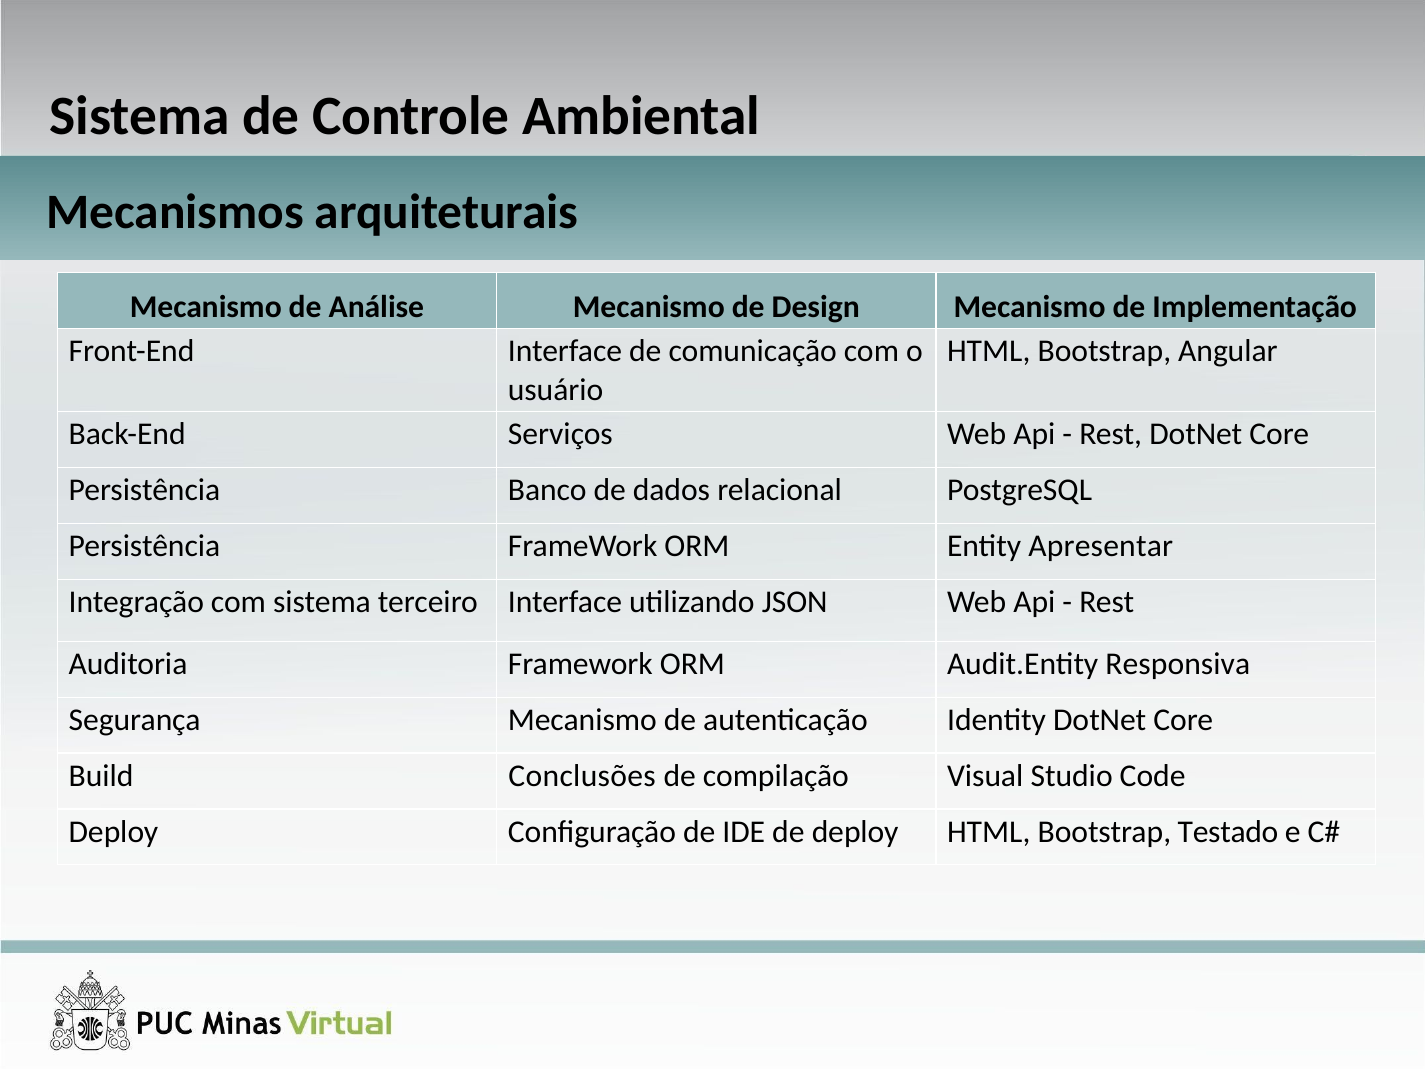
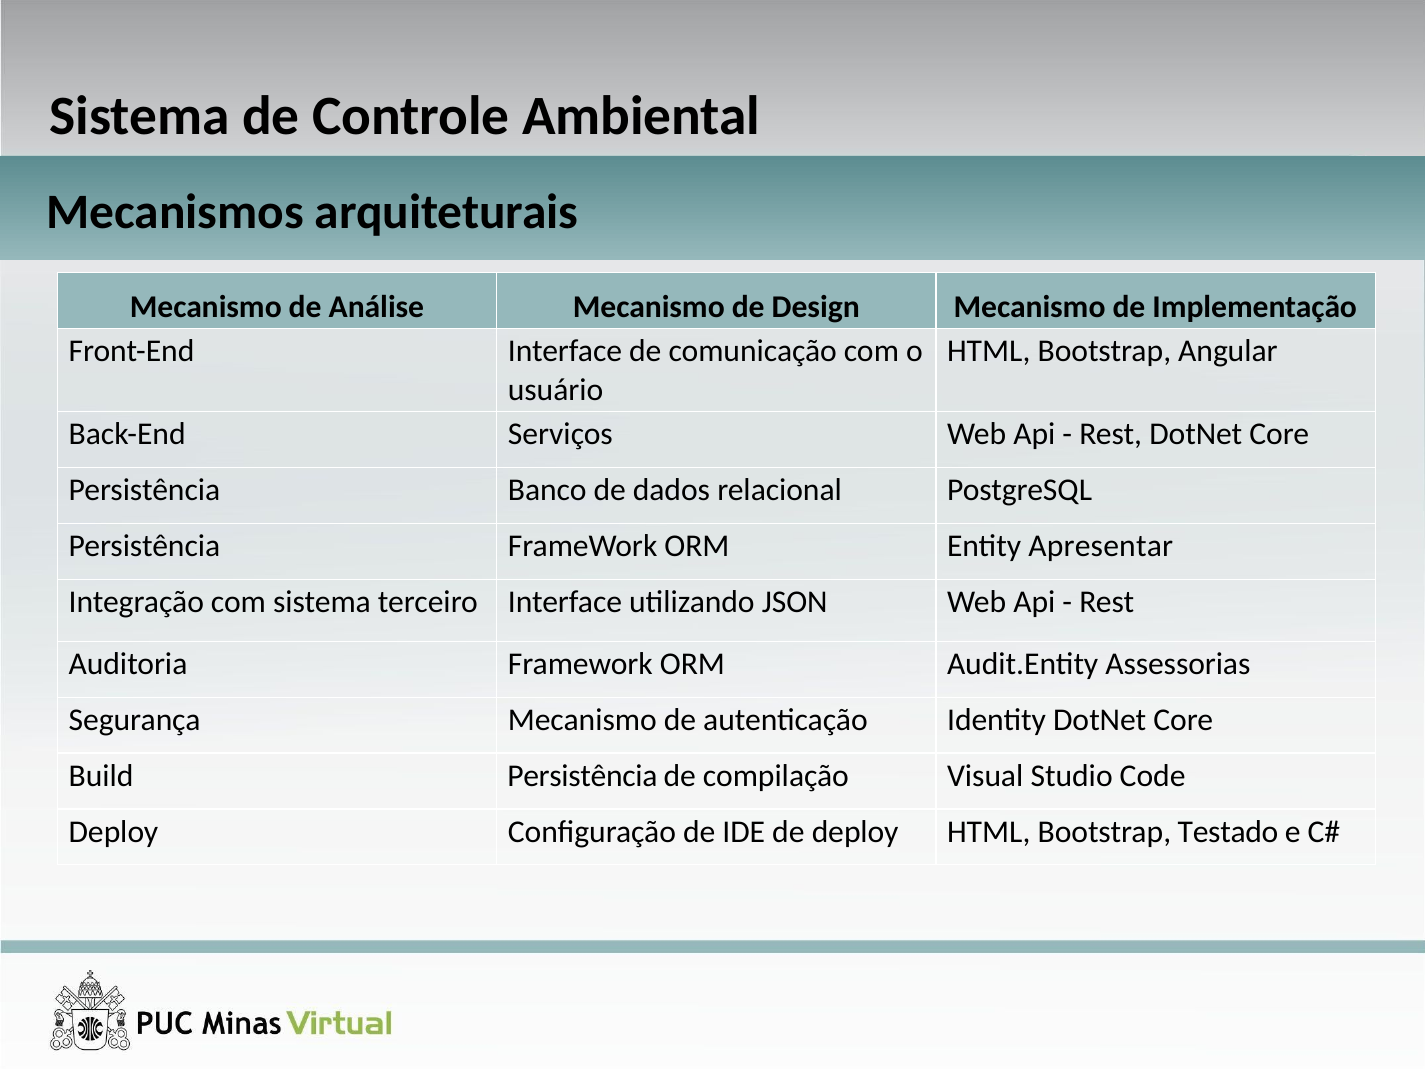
Responsiva: Responsiva -> Assessorias
Build Conclusões: Conclusões -> Persistência
